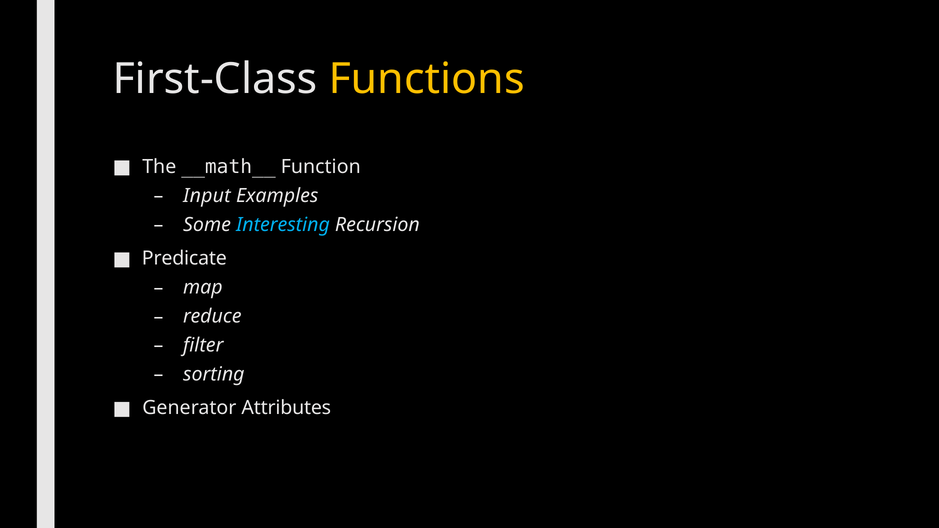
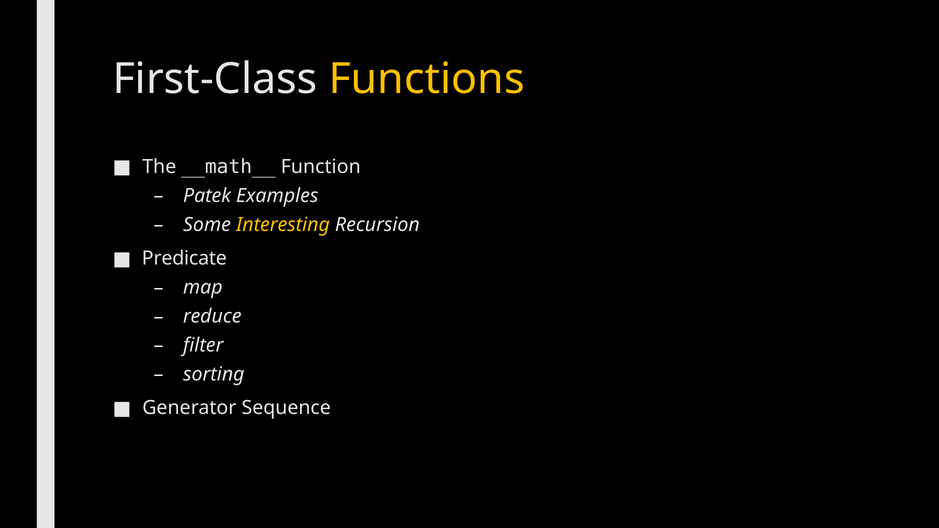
Input: Input -> Patek
Interesting colour: light blue -> yellow
Attributes: Attributes -> Sequence
